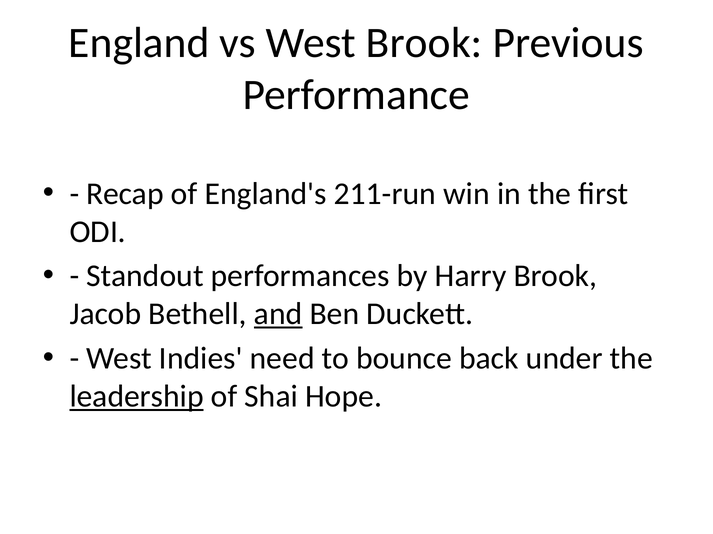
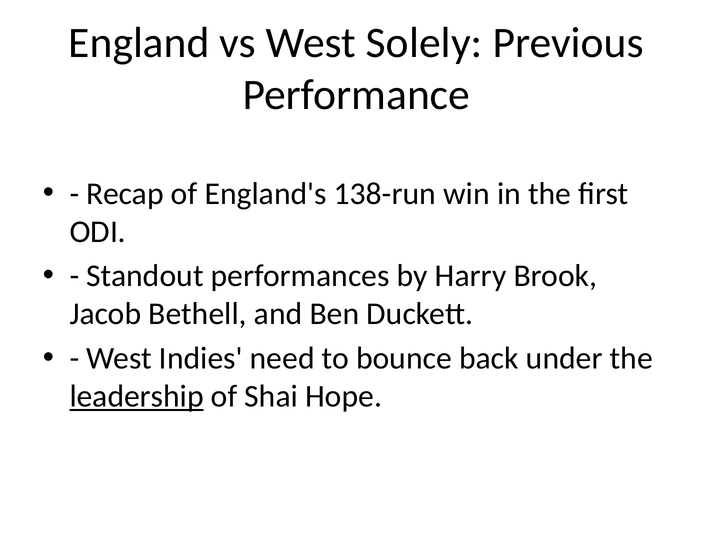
West Brook: Brook -> Solely
211-run: 211-run -> 138-run
and underline: present -> none
